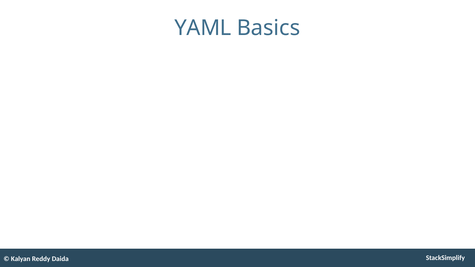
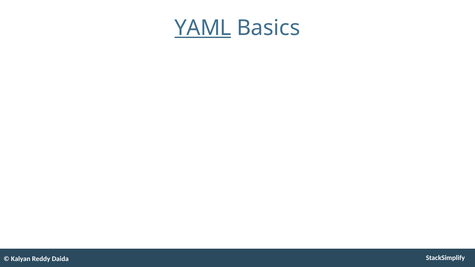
YAML underline: none -> present
